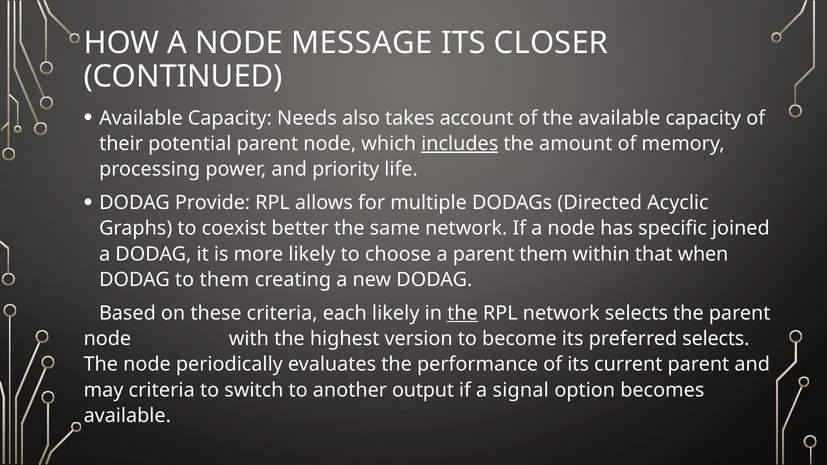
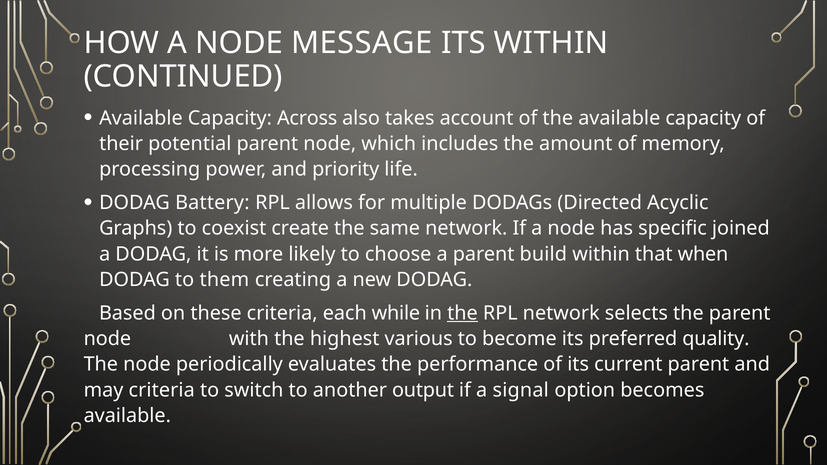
ITS CLOSER: CLOSER -> WITHIN
Needs: Needs -> Across
includes underline: present -> none
Provide: Provide -> Battery
better: better -> create
parent them: them -> build
each likely: likely -> while
version: version -> various
preferred selects: selects -> quality
